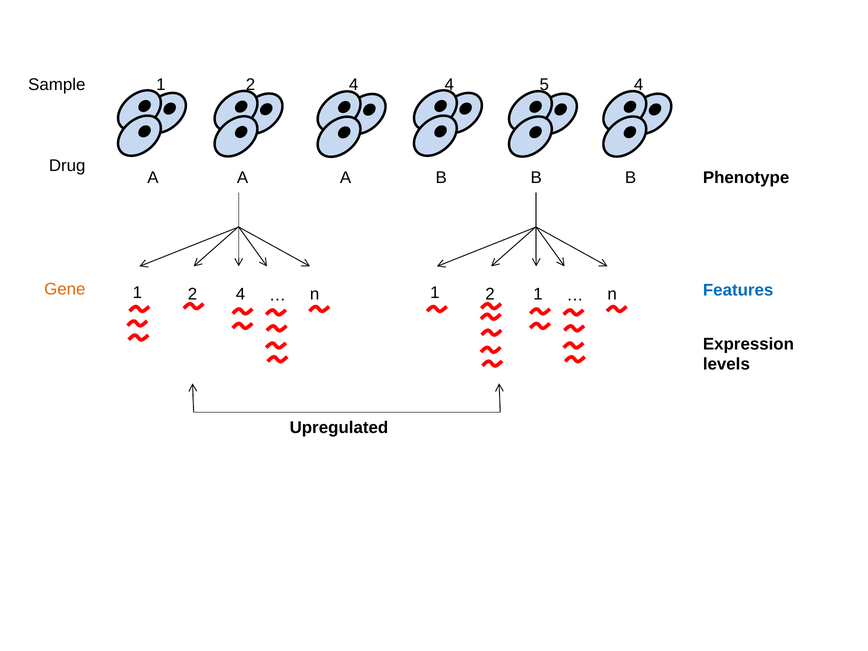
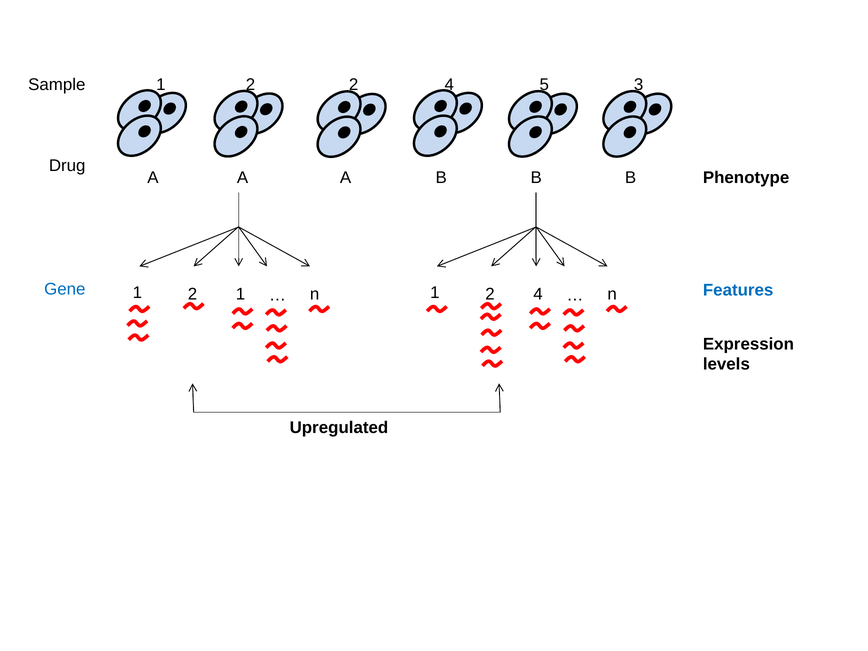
Sample 4: 4 -> 2
5 4: 4 -> 3
Gene colour: orange -> blue
4 at (240, 294): 4 -> 1
1 at (538, 294): 1 -> 4
